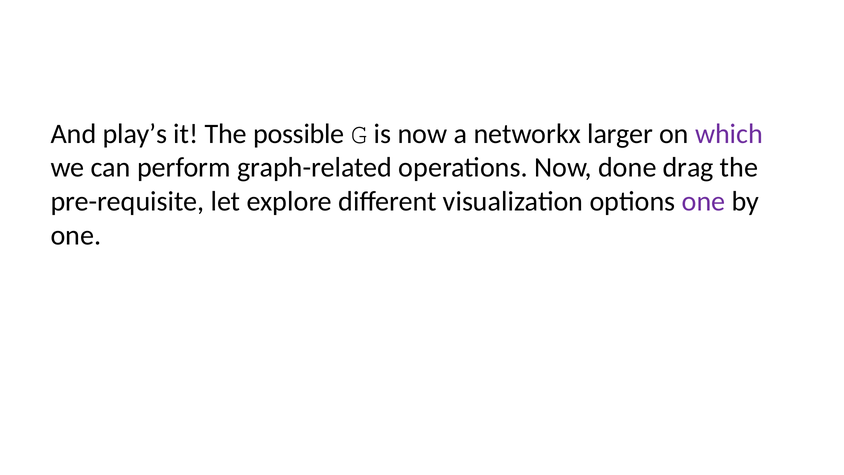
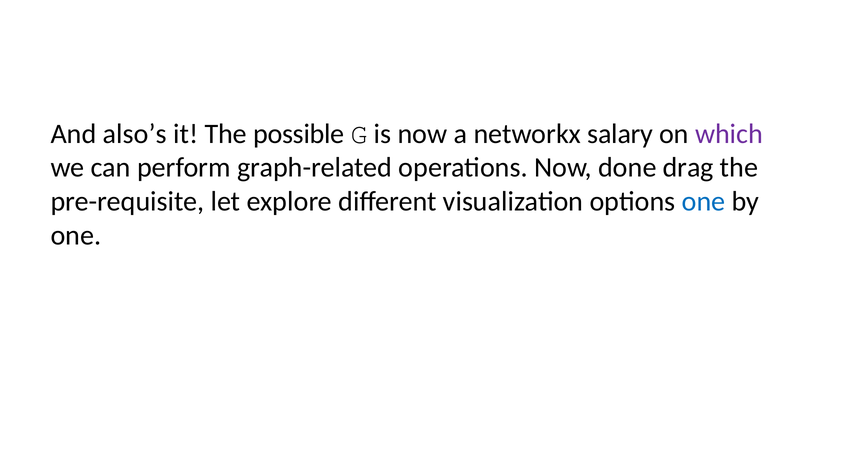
play’s: play’s -> also’s
larger: larger -> salary
one at (704, 201) colour: purple -> blue
